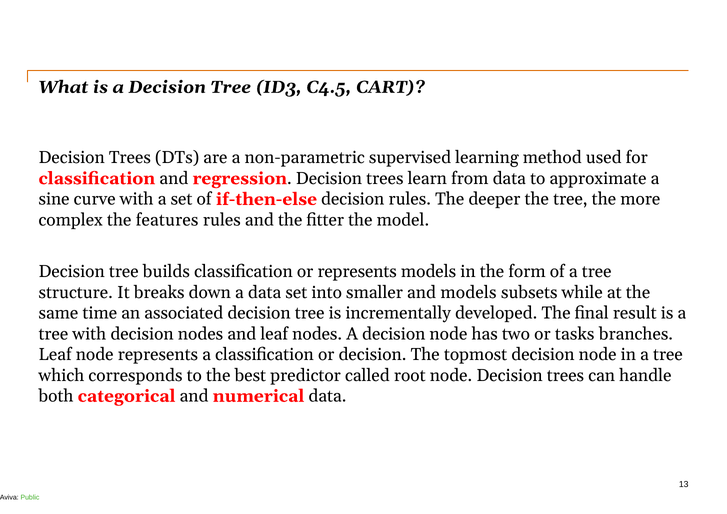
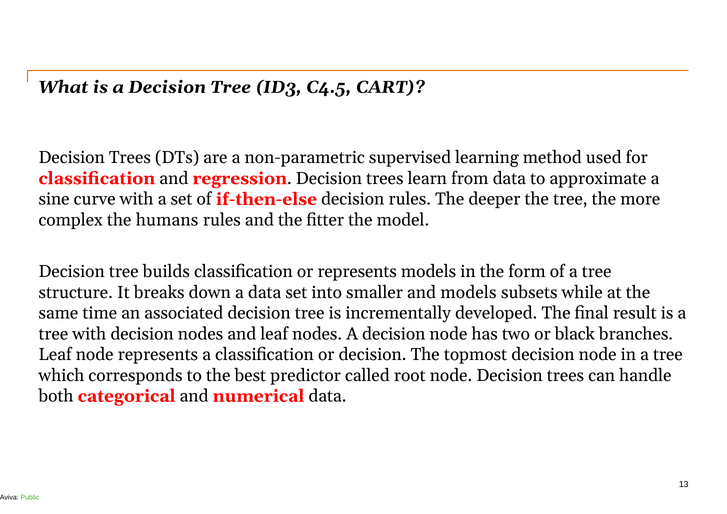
features: features -> humans
tasks: tasks -> black
